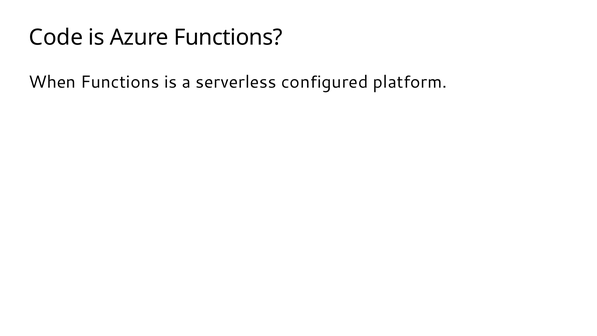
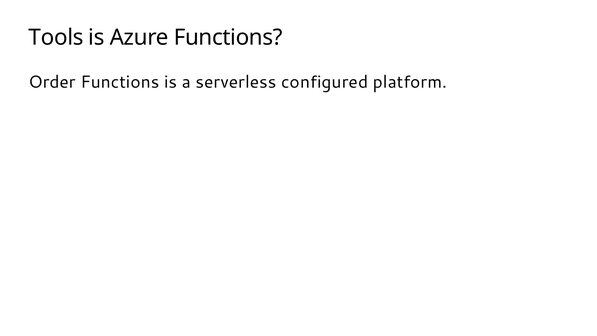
Code: Code -> Tools
When: When -> Order
